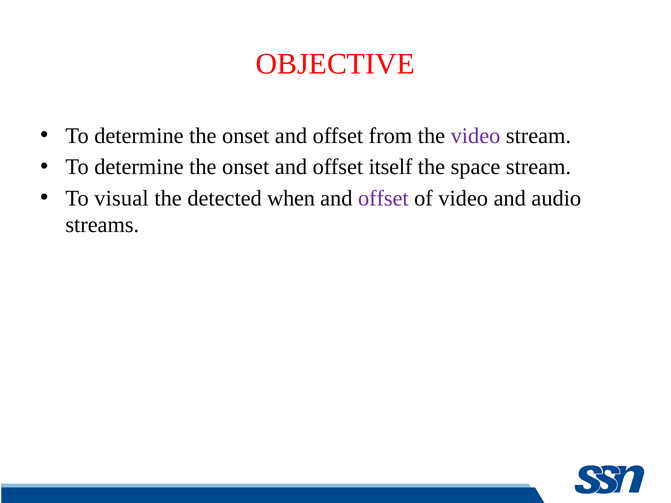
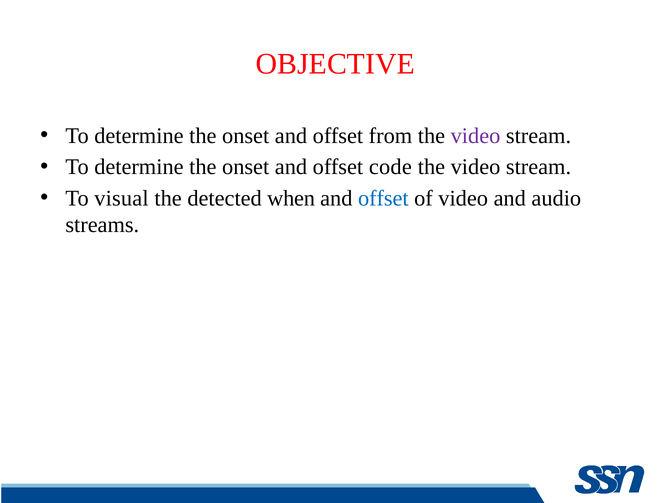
itself: itself -> code
space at (476, 167): space -> video
offset at (383, 198) colour: purple -> blue
